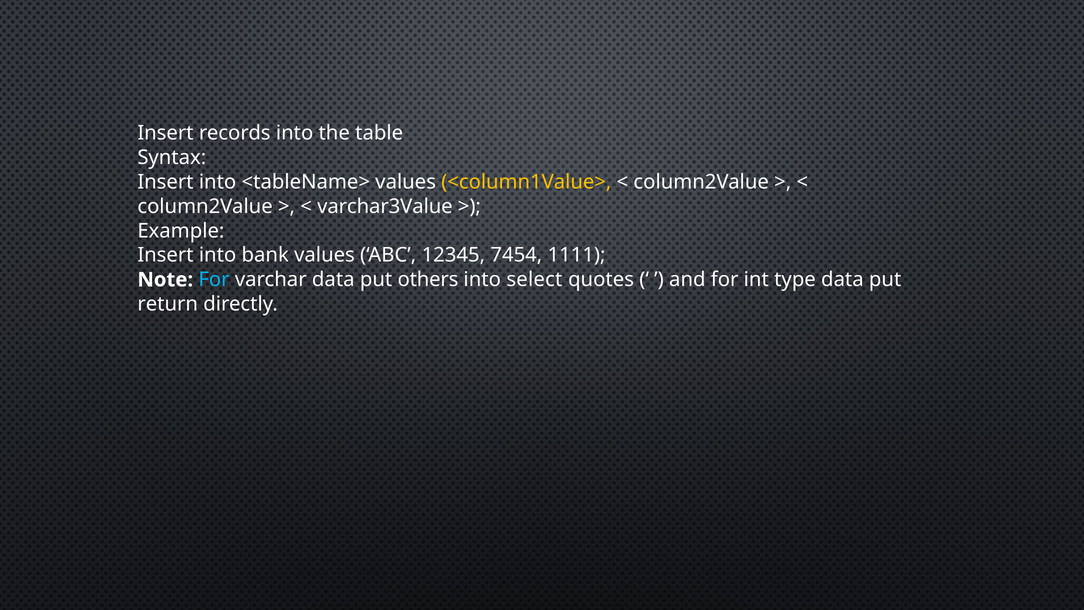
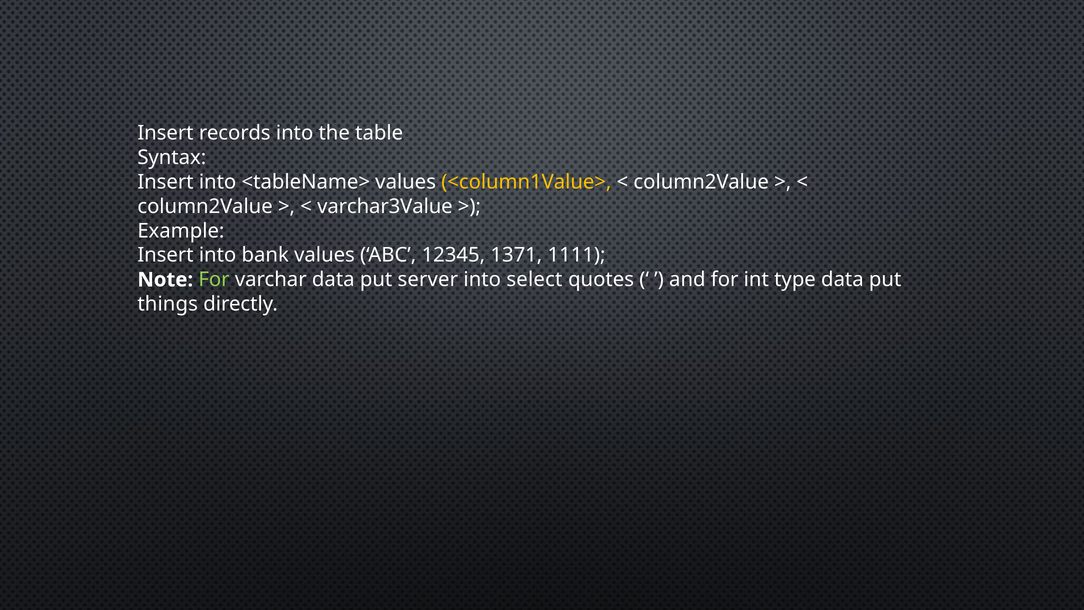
7454: 7454 -> 1371
For at (214, 280) colour: light blue -> light green
others: others -> server
return: return -> things
